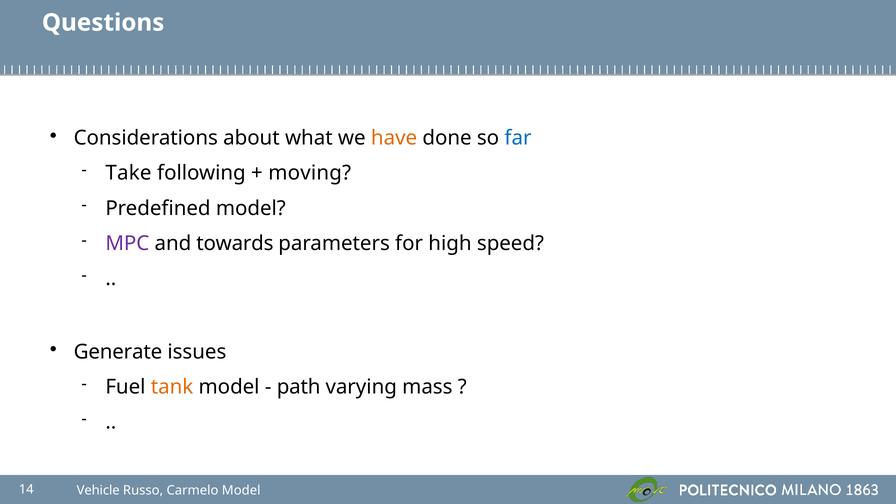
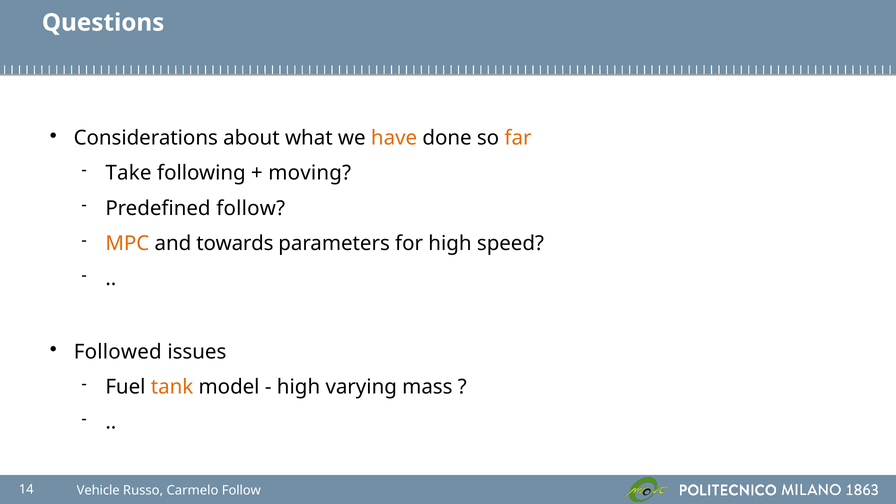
far colour: blue -> orange
Predefined model: model -> follow
MPC colour: purple -> orange
Generate: Generate -> Followed
path at (299, 387): path -> high
Carmelo Model: Model -> Follow
